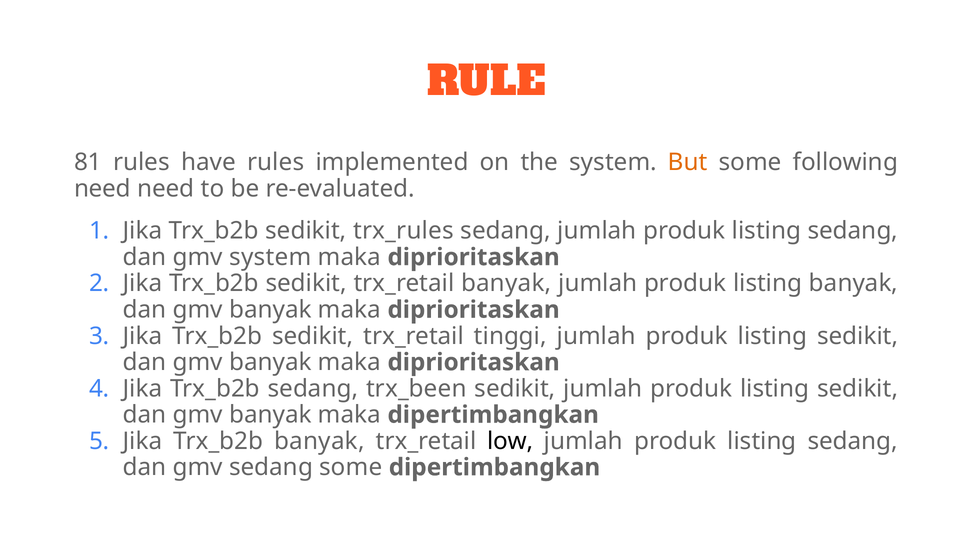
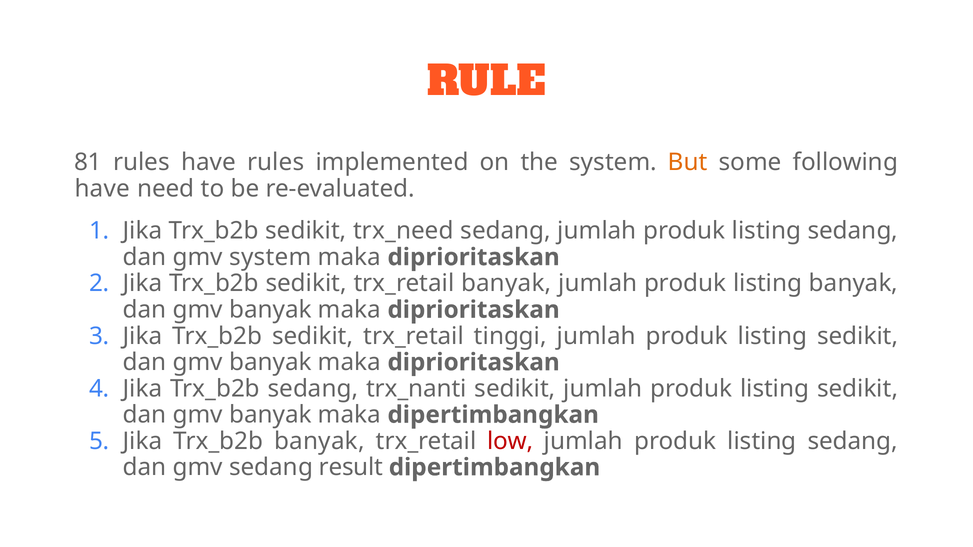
need at (103, 189): need -> have
trx_rules: trx_rules -> trx_need
trx_been: trx_been -> trx_nanti
low colour: black -> red
sedang some: some -> result
